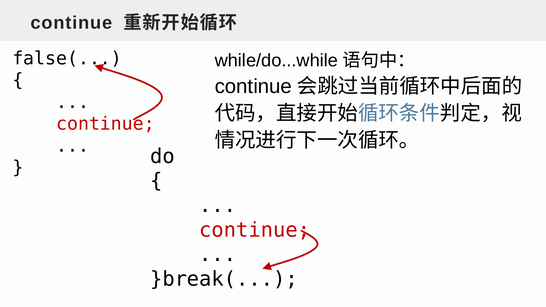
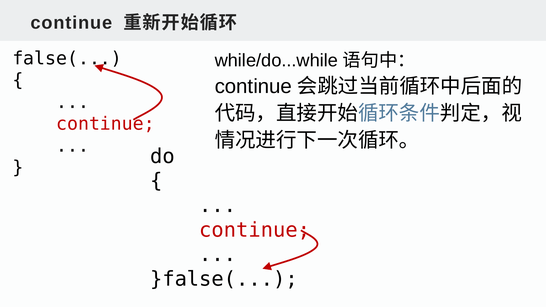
}break(: }break( -> }false(
